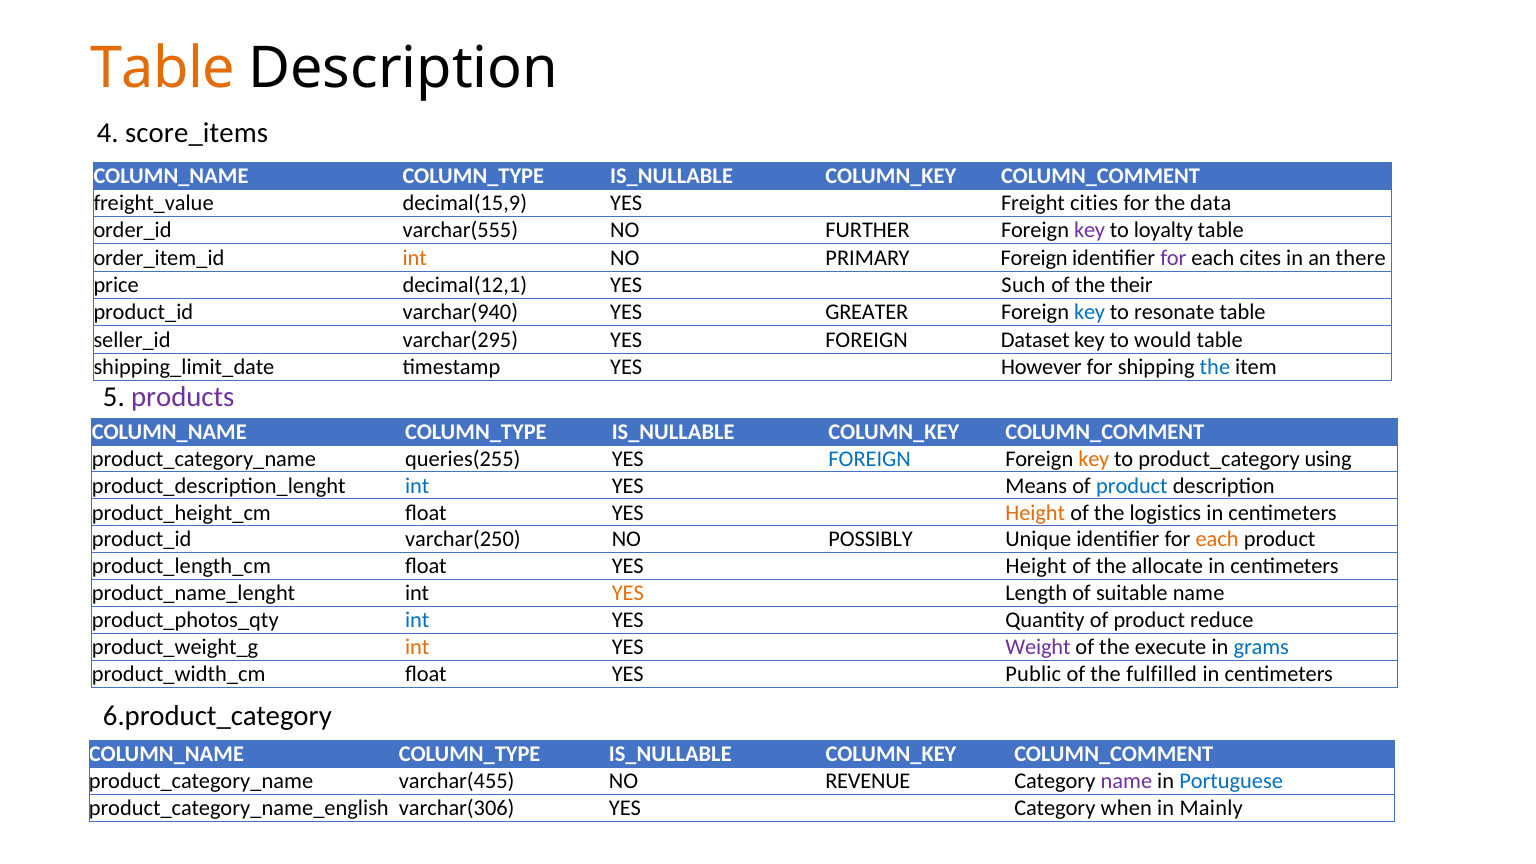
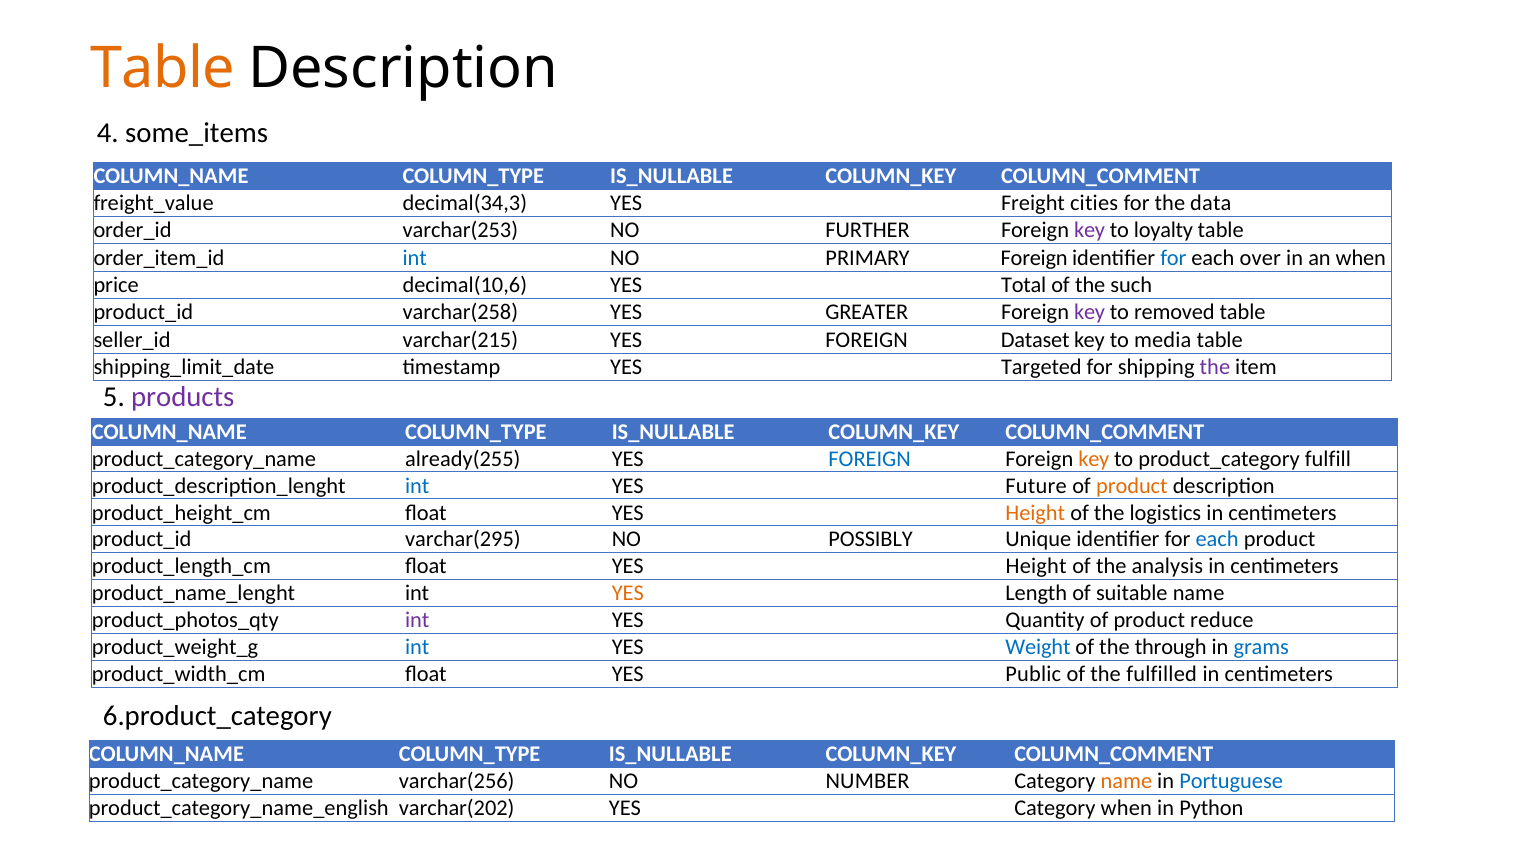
score_items: score_items -> some_items
decimal(15,9: decimal(15,9 -> decimal(34,3
varchar(555: varchar(555 -> varchar(253
int at (415, 258) colour: orange -> blue
for at (1173, 258) colour: purple -> blue
cites: cites -> over
an there: there -> when
decimal(12,1: decimal(12,1 -> decimal(10,6
Such: Such -> Total
their: their -> such
varchar(940: varchar(940 -> varchar(258
key at (1090, 312) colour: blue -> purple
resonate: resonate -> removed
varchar(295: varchar(295 -> varchar(215
would: would -> media
However: However -> Targeted
the at (1215, 367) colour: blue -> purple
queries(255: queries(255 -> already(255
using: using -> fulfill
Means: Means -> Future
product at (1132, 486) colour: blue -> orange
varchar(250: varchar(250 -> varchar(295
each at (1217, 540) colour: orange -> blue
allocate: allocate -> analysis
int at (417, 620) colour: blue -> purple
int at (417, 647) colour: orange -> blue
Weight colour: purple -> blue
execute: execute -> through
varchar(455: varchar(455 -> varchar(256
REVENUE: REVENUE -> NUMBER
name at (1126, 781) colour: purple -> orange
varchar(306: varchar(306 -> varchar(202
Mainly: Mainly -> Python
